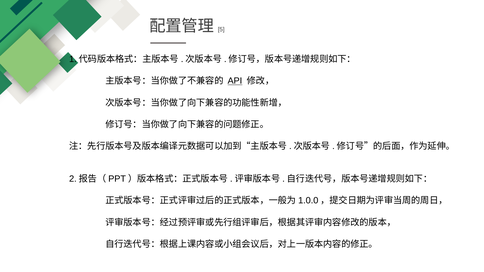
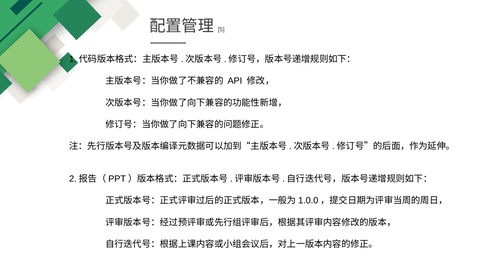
API underline: present -> none
